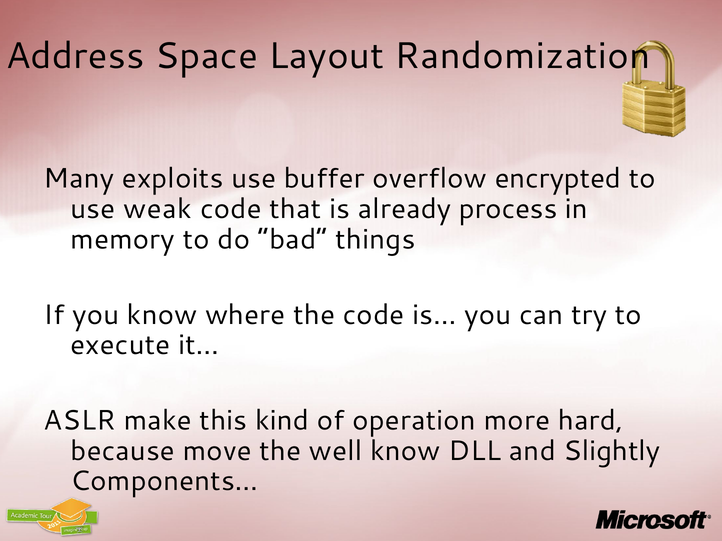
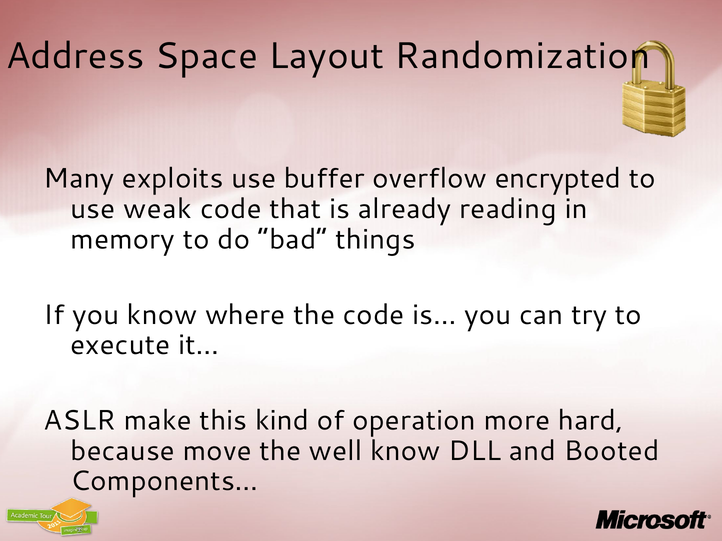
process: process -> reading
Slightly: Slightly -> Booted
